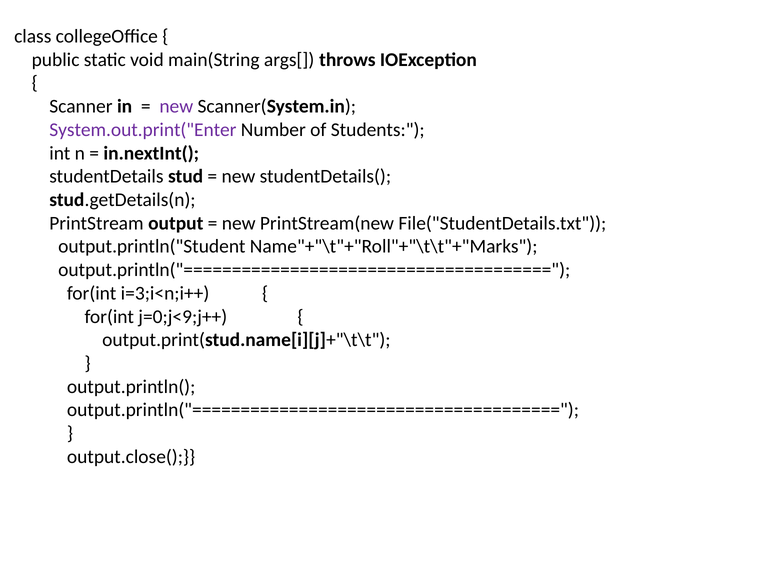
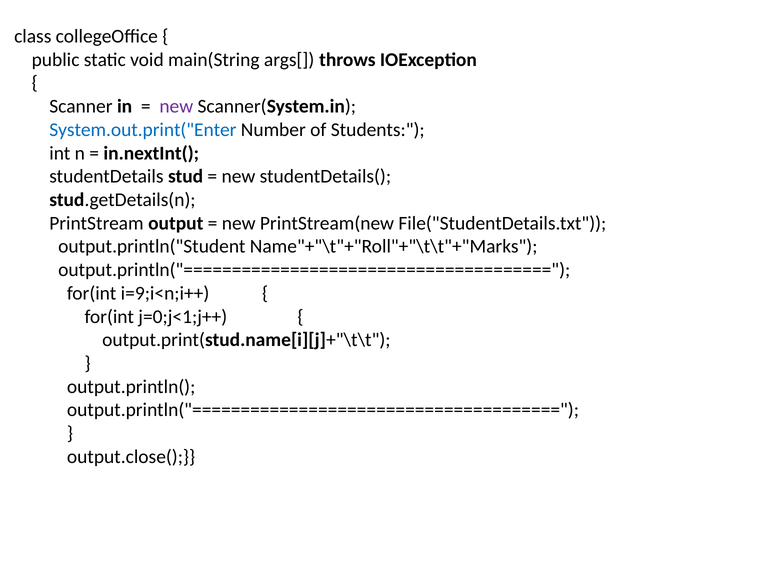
System.out.print("Enter colour: purple -> blue
i=3;i<n;i++: i=3;i<n;i++ -> i=9;i<n;i++
j=0;j<9;j++: j=0;j<9;j++ -> j=0;j<1;j++
